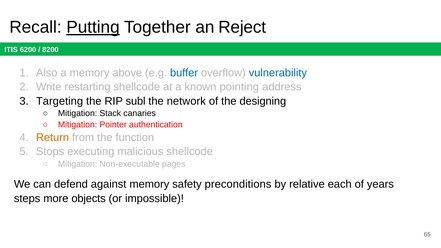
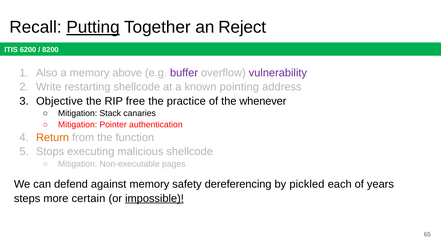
buffer colour: blue -> purple
vulnerability colour: blue -> purple
Targeting: Targeting -> Objective
subl: subl -> free
network: network -> practice
designing: designing -> whenever
preconditions: preconditions -> dereferencing
relative: relative -> pickled
objects: objects -> certain
impossible underline: none -> present
